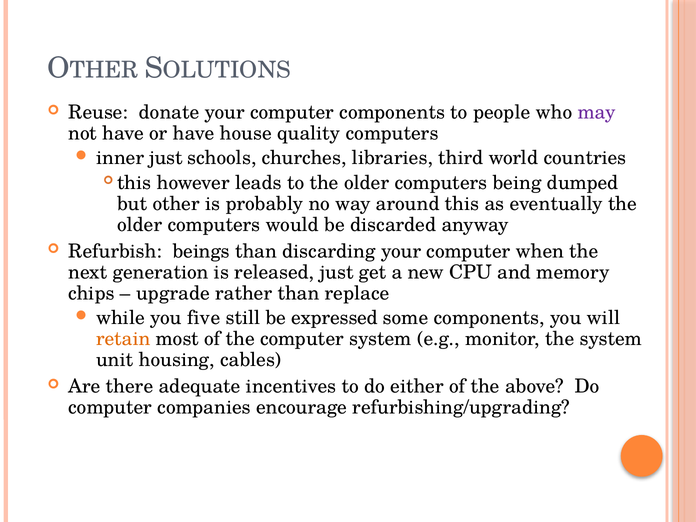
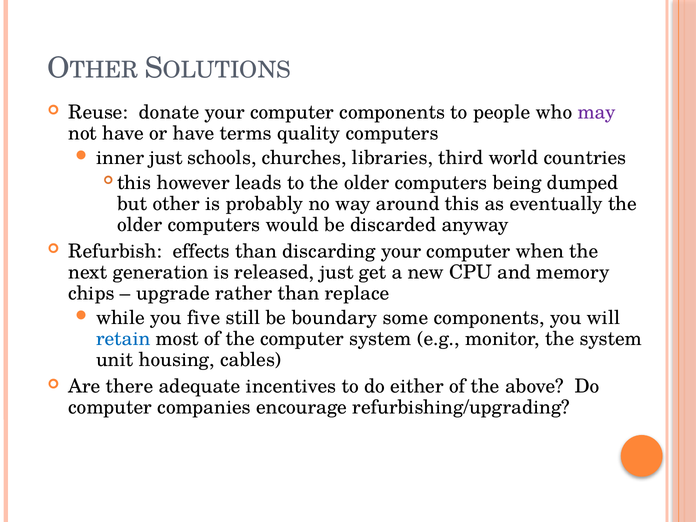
house: house -> terms
beings: beings -> effects
expressed: expressed -> boundary
retain colour: orange -> blue
